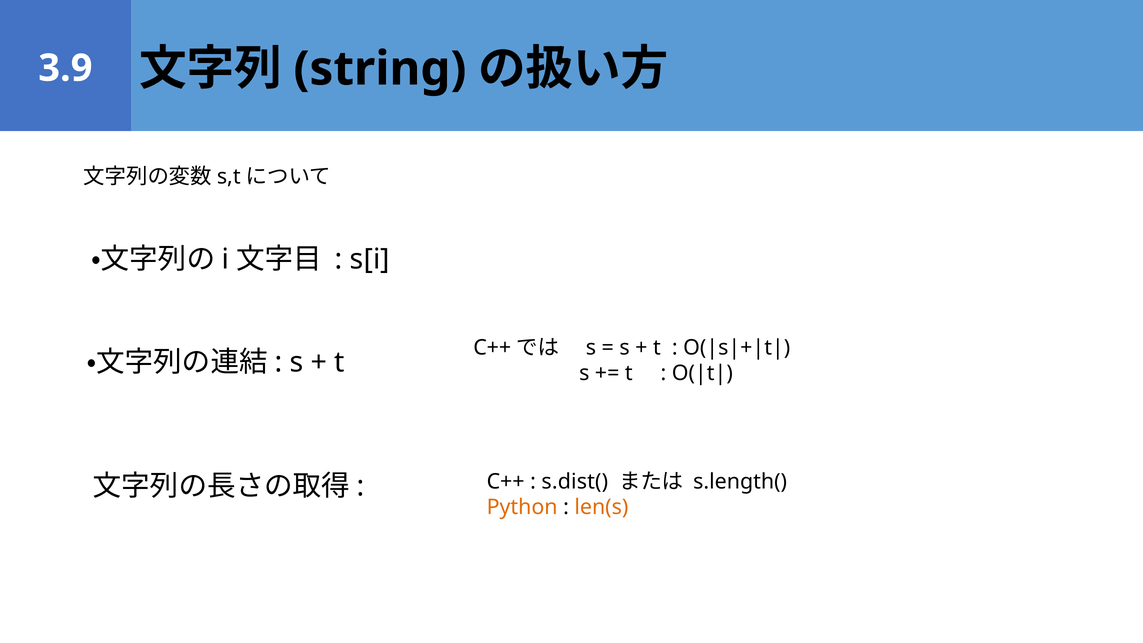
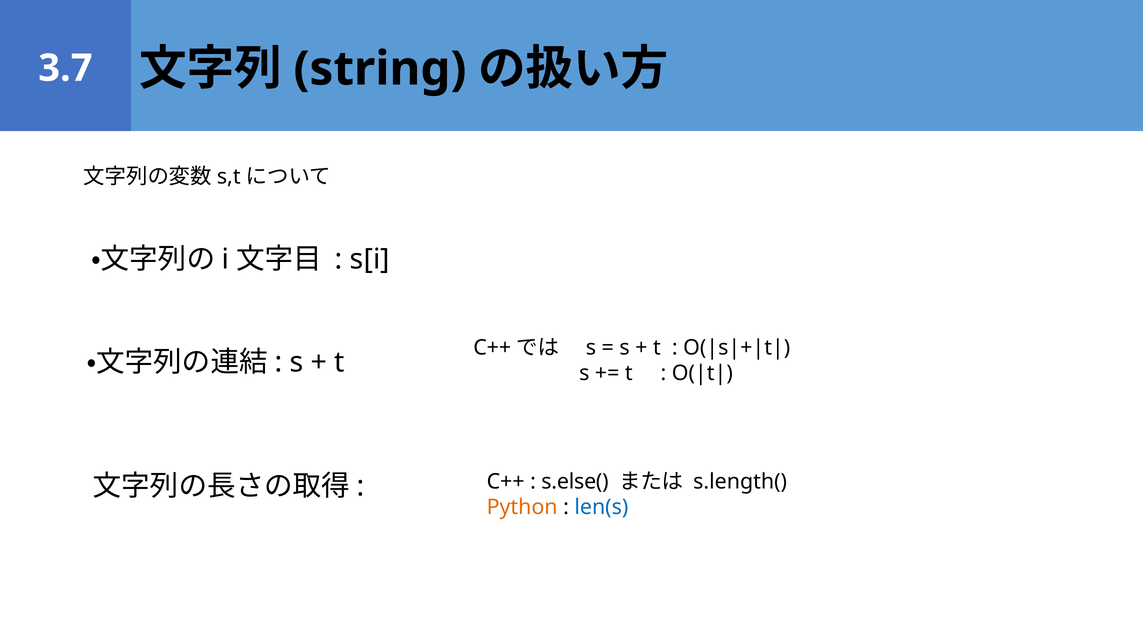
3.9: 3.9 -> 3.7
s.dist(: s.dist( -> s.else(
len(s colour: orange -> blue
